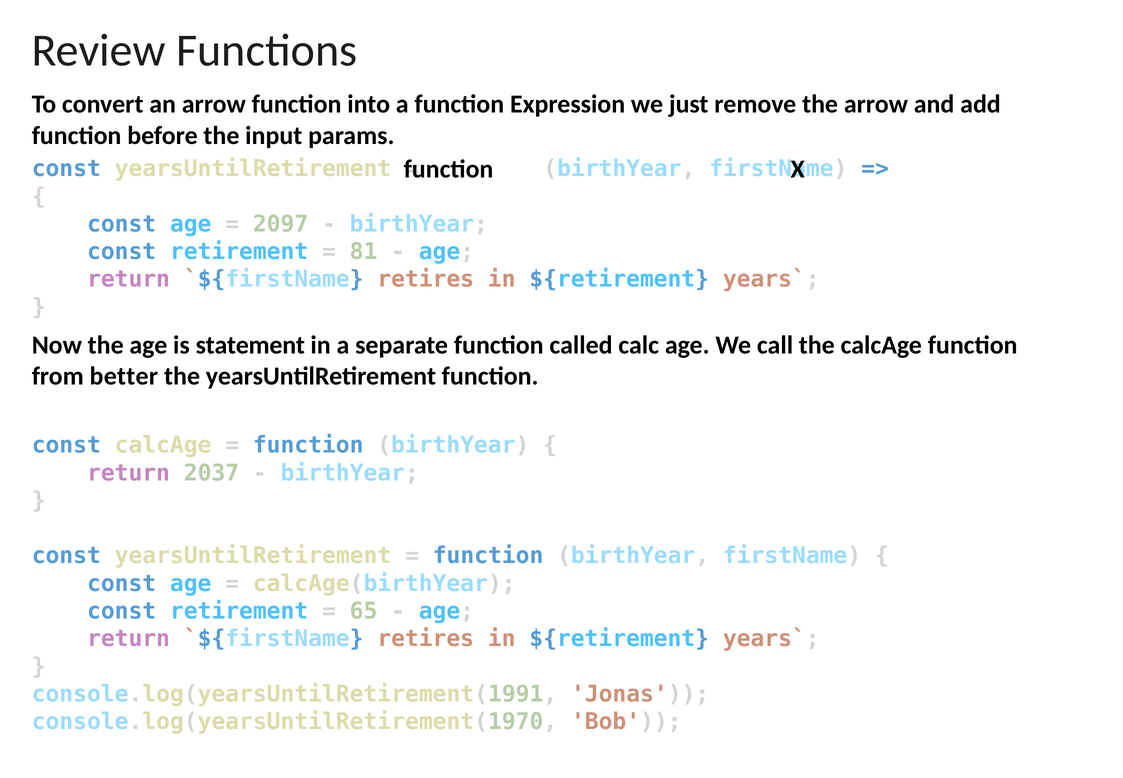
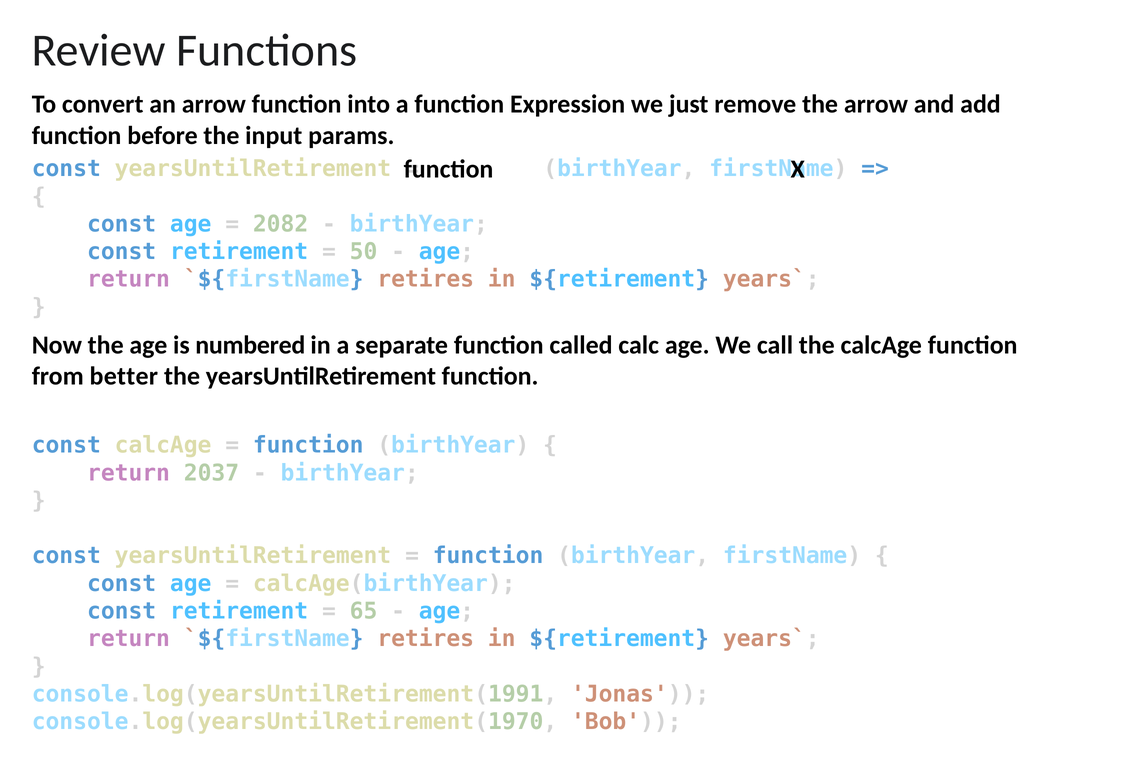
2097: 2097 -> 2082
81: 81 -> 50
statement: statement -> numbered
